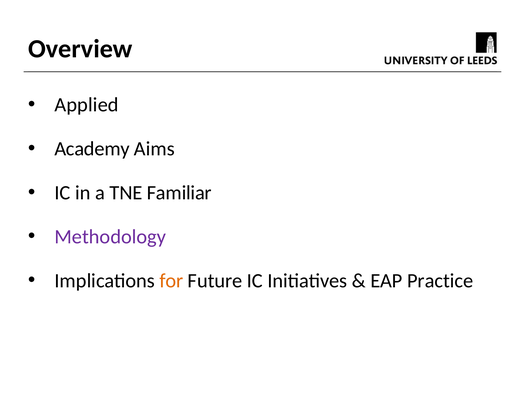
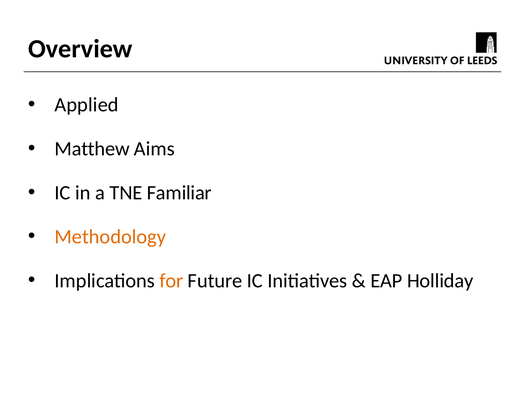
Academy: Academy -> Matthew
Methodology colour: purple -> orange
Practice: Practice -> Holliday
